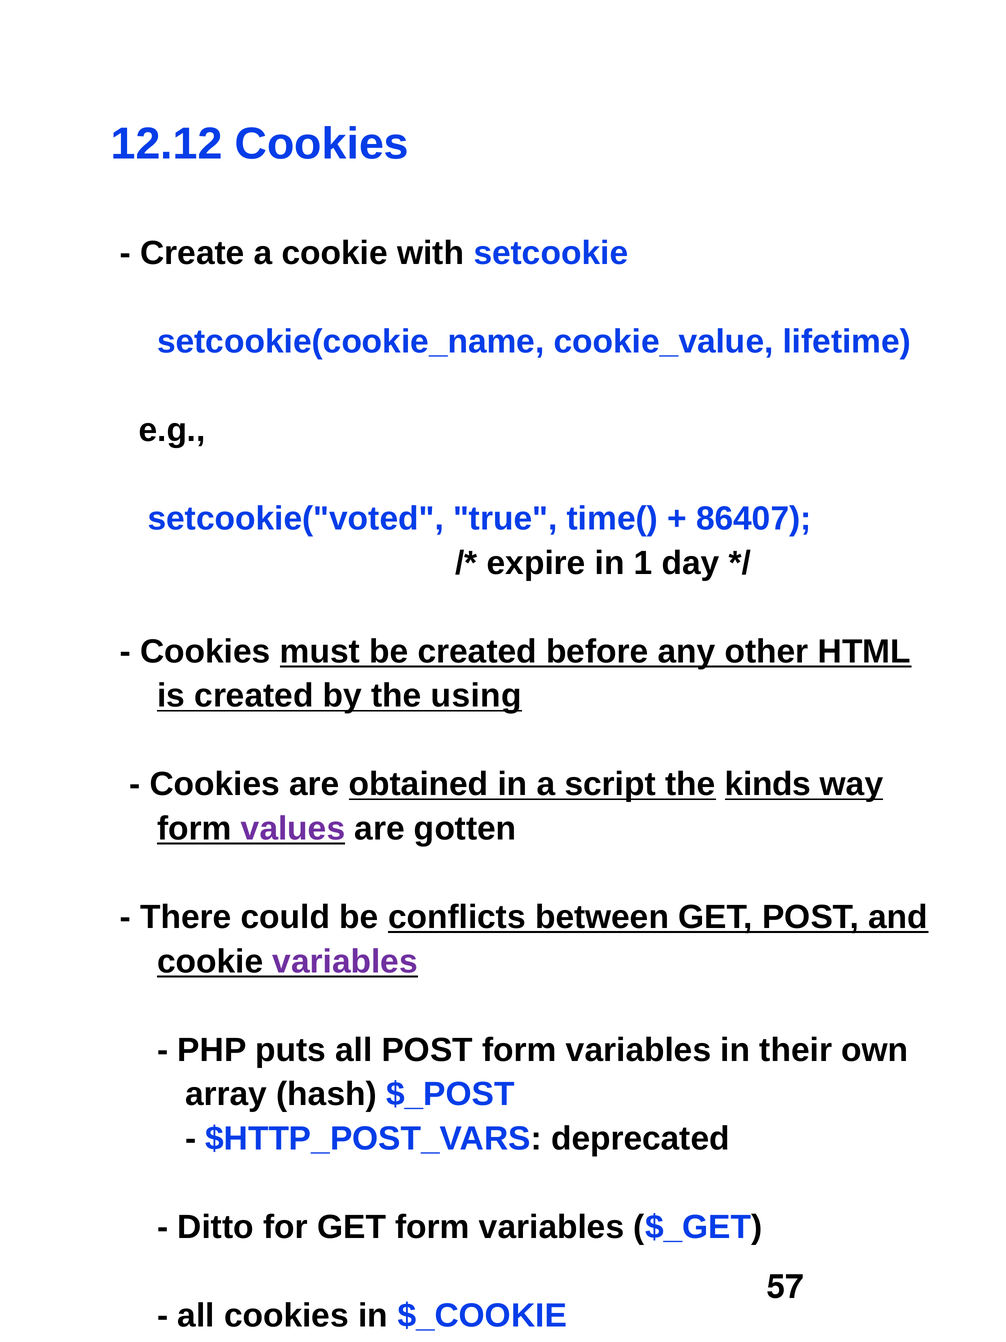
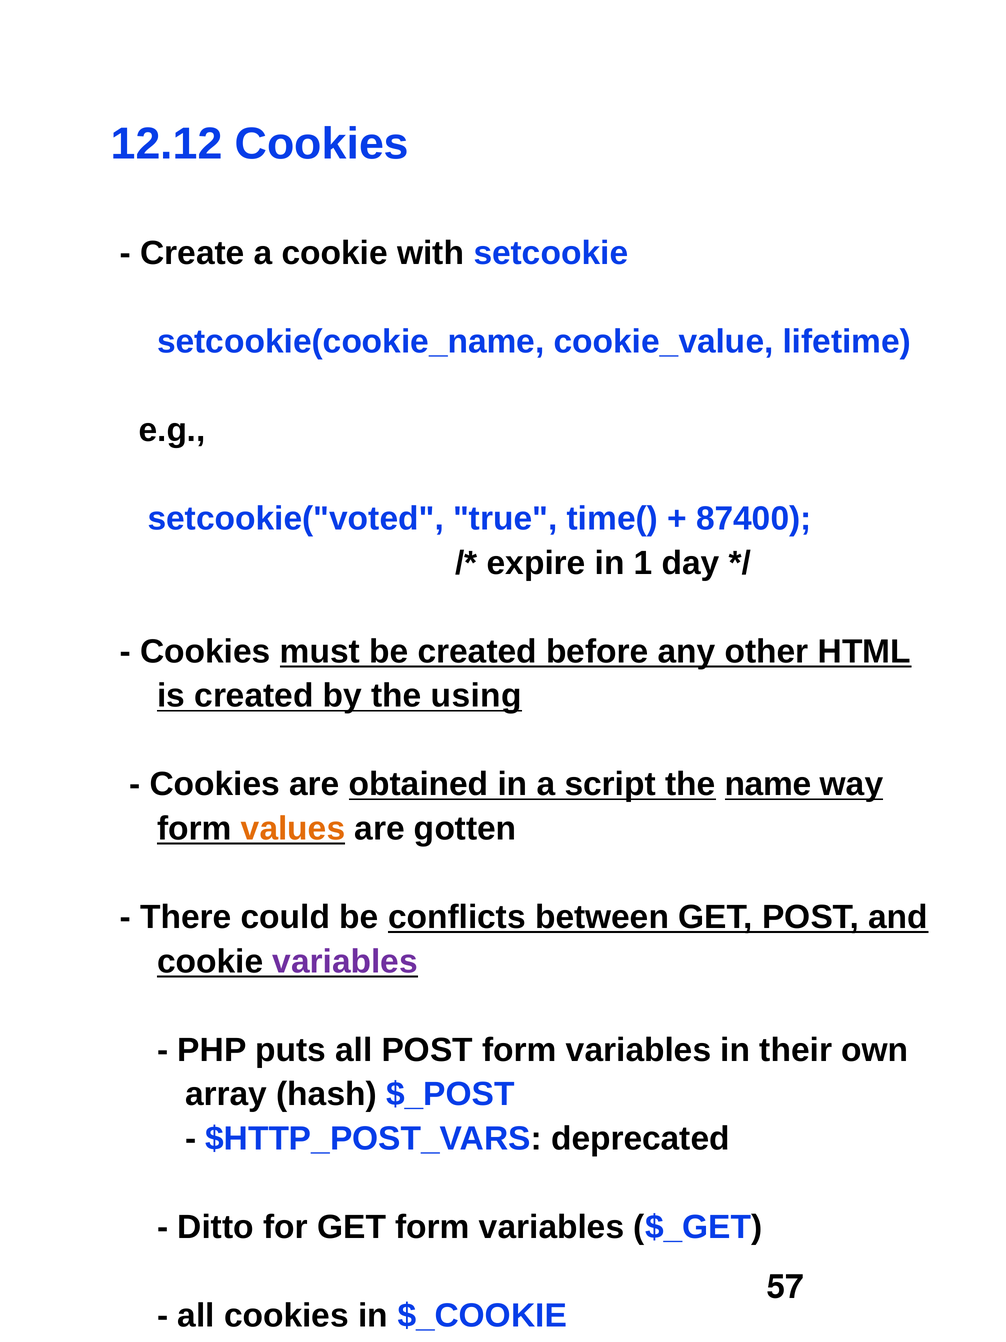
86407: 86407 -> 87400
kinds: kinds -> name
values colour: purple -> orange
